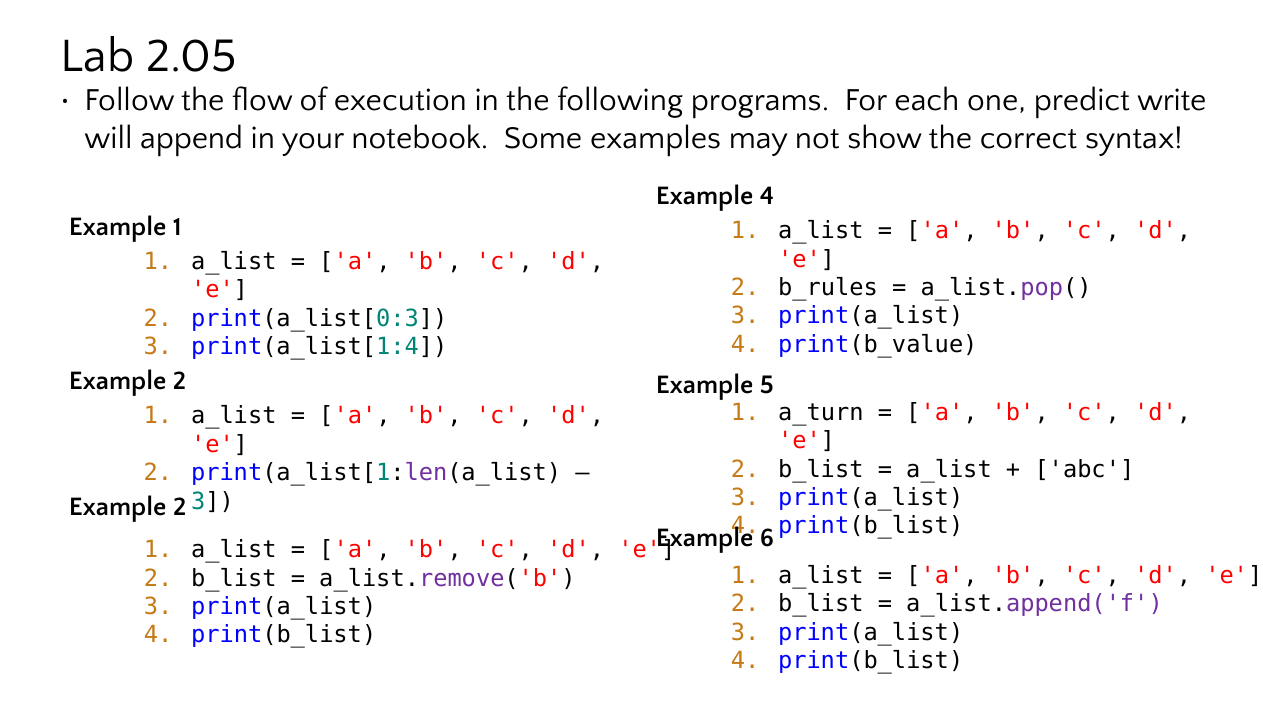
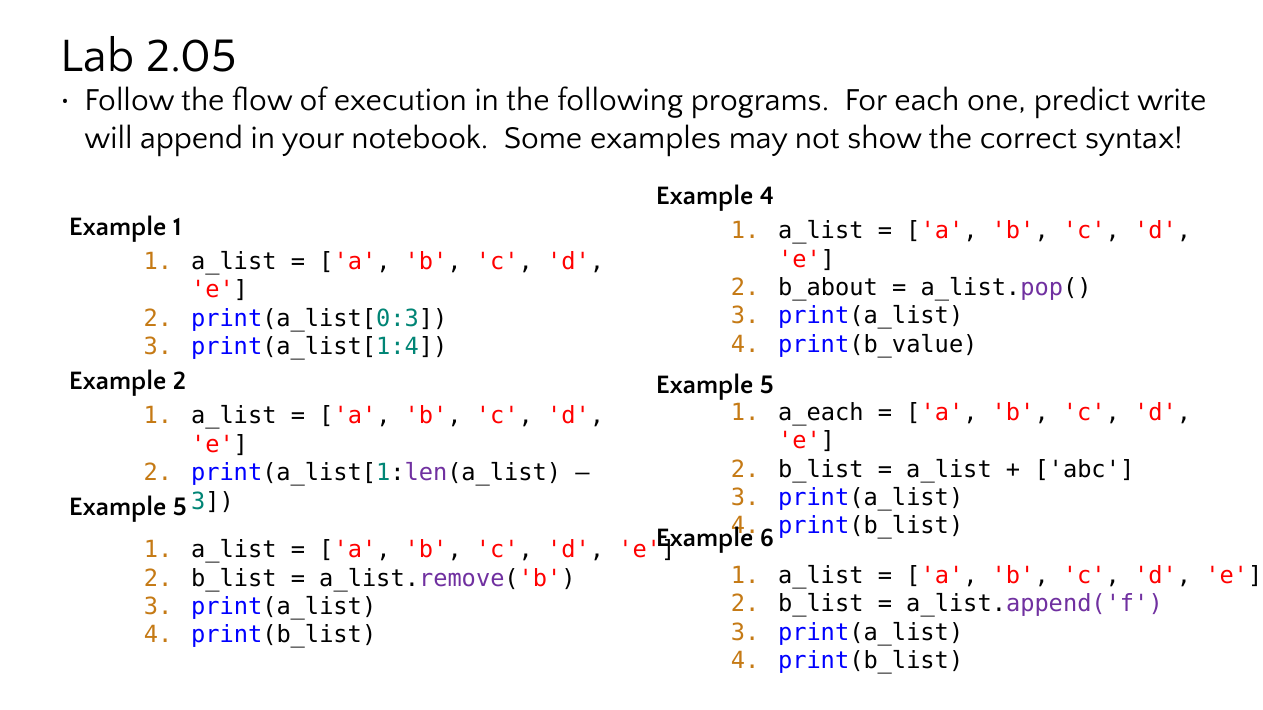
b_rules: b_rules -> b_about
a_turn: a_turn -> a_each
2 at (180, 507): 2 -> 5
